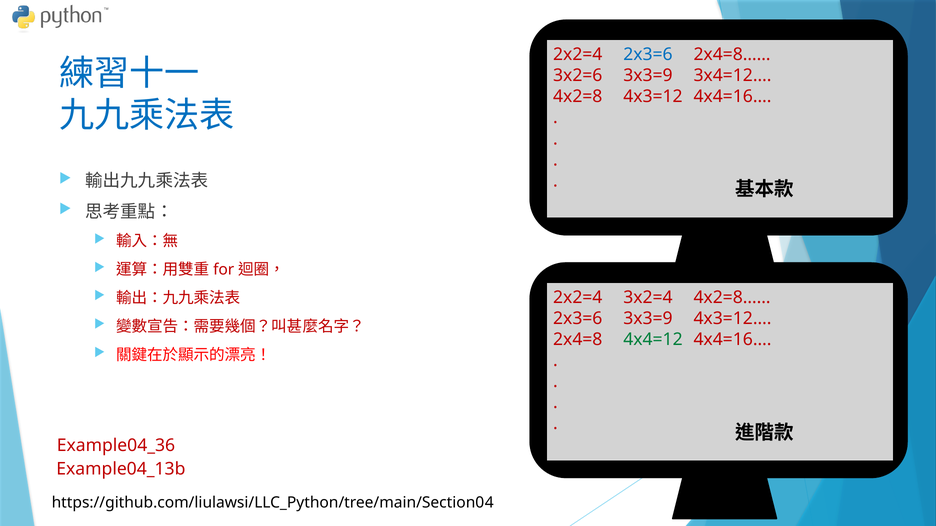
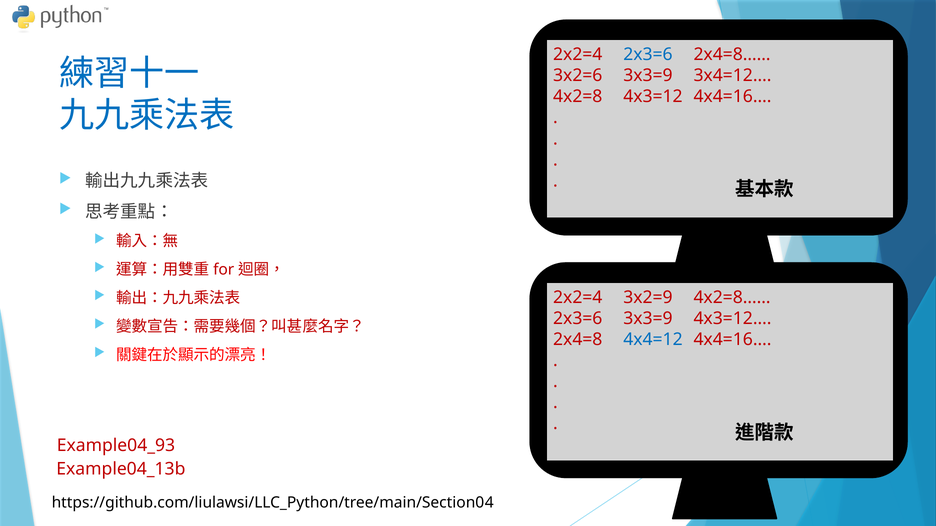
3x2=4: 3x2=4 -> 3x2=9
4x4=12 colour: green -> blue
Example04_36: Example04_36 -> Example04_93
